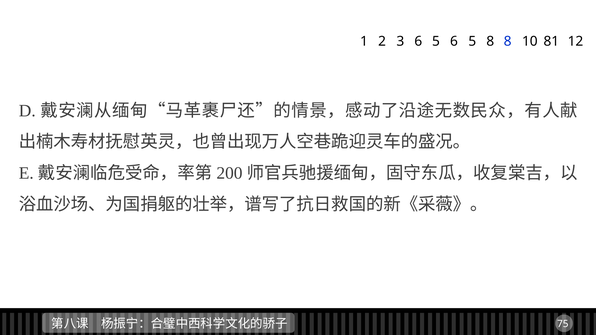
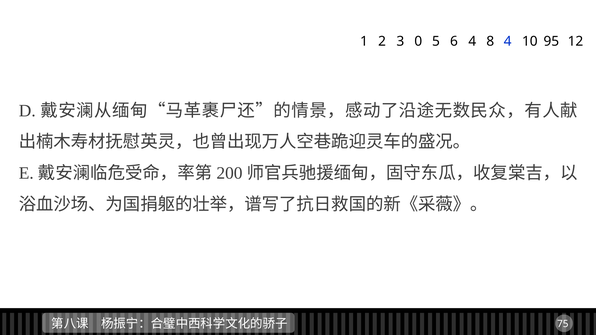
3 6: 6 -> 0
5 6 5: 5 -> 4
8 8: 8 -> 4
81: 81 -> 95
